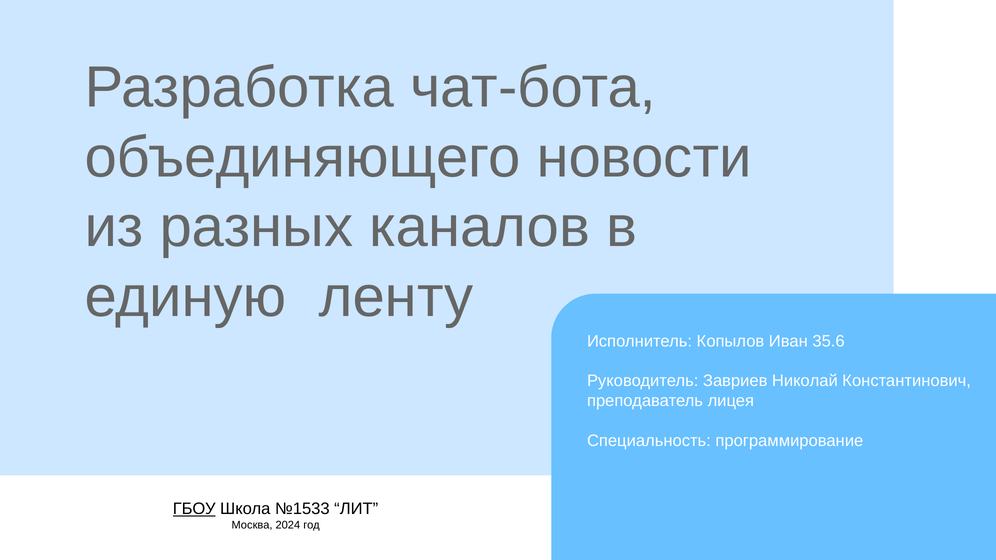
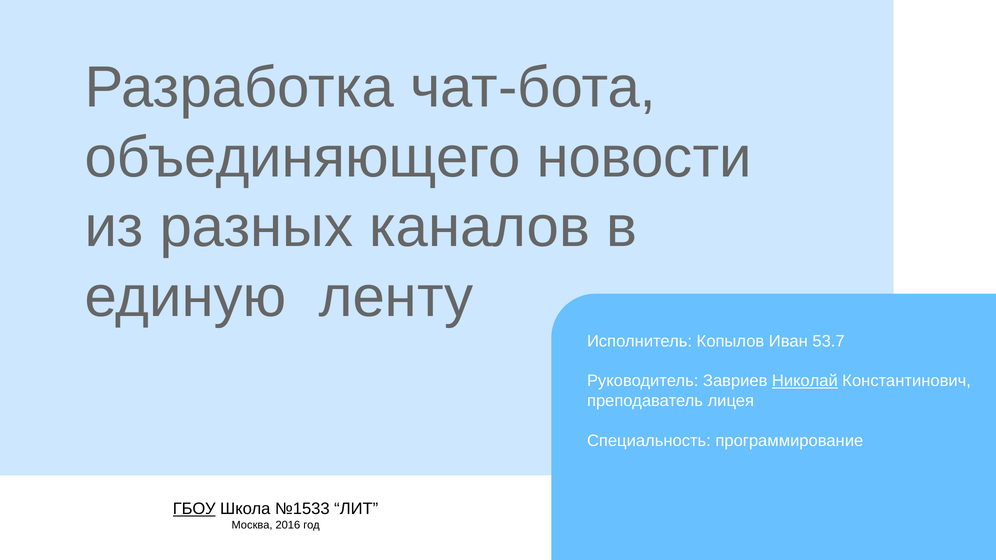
35.6: 35.6 -> 53.7
Николай underline: none -> present
2024: 2024 -> 2016
